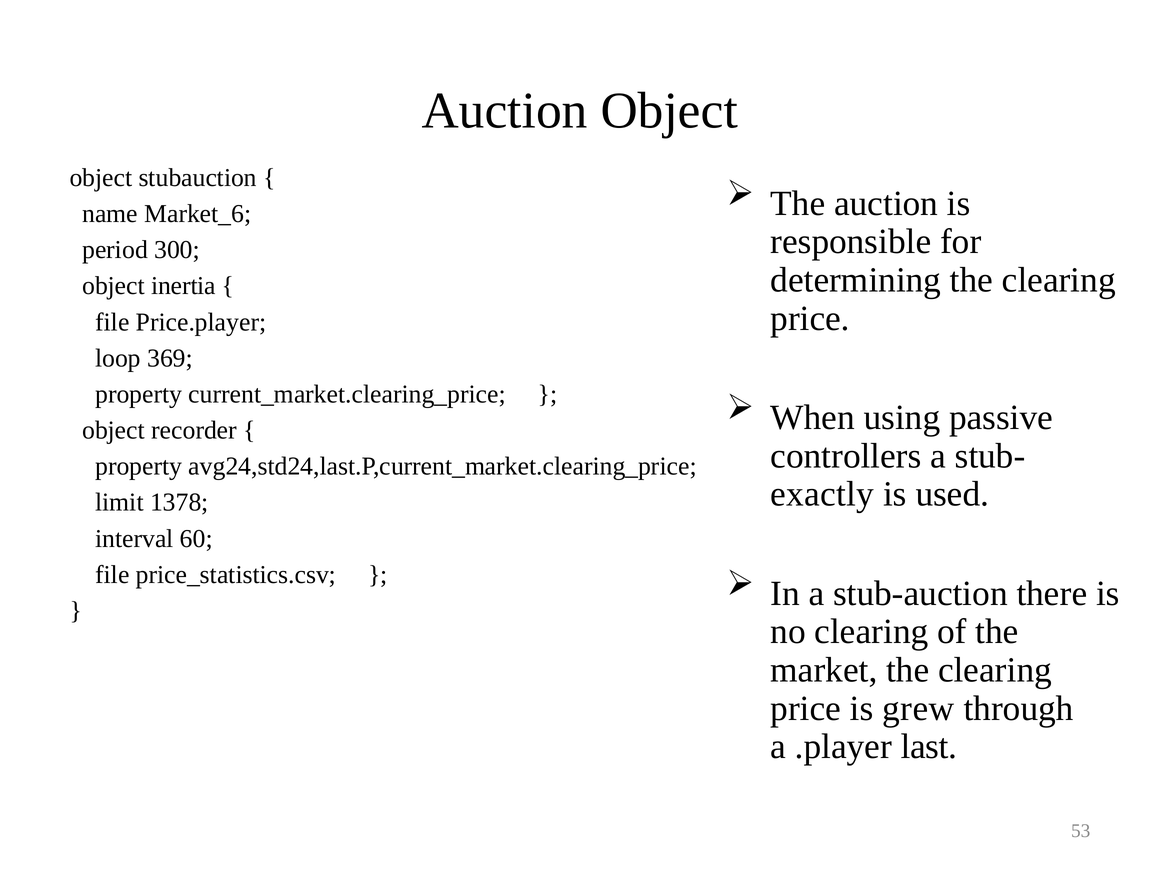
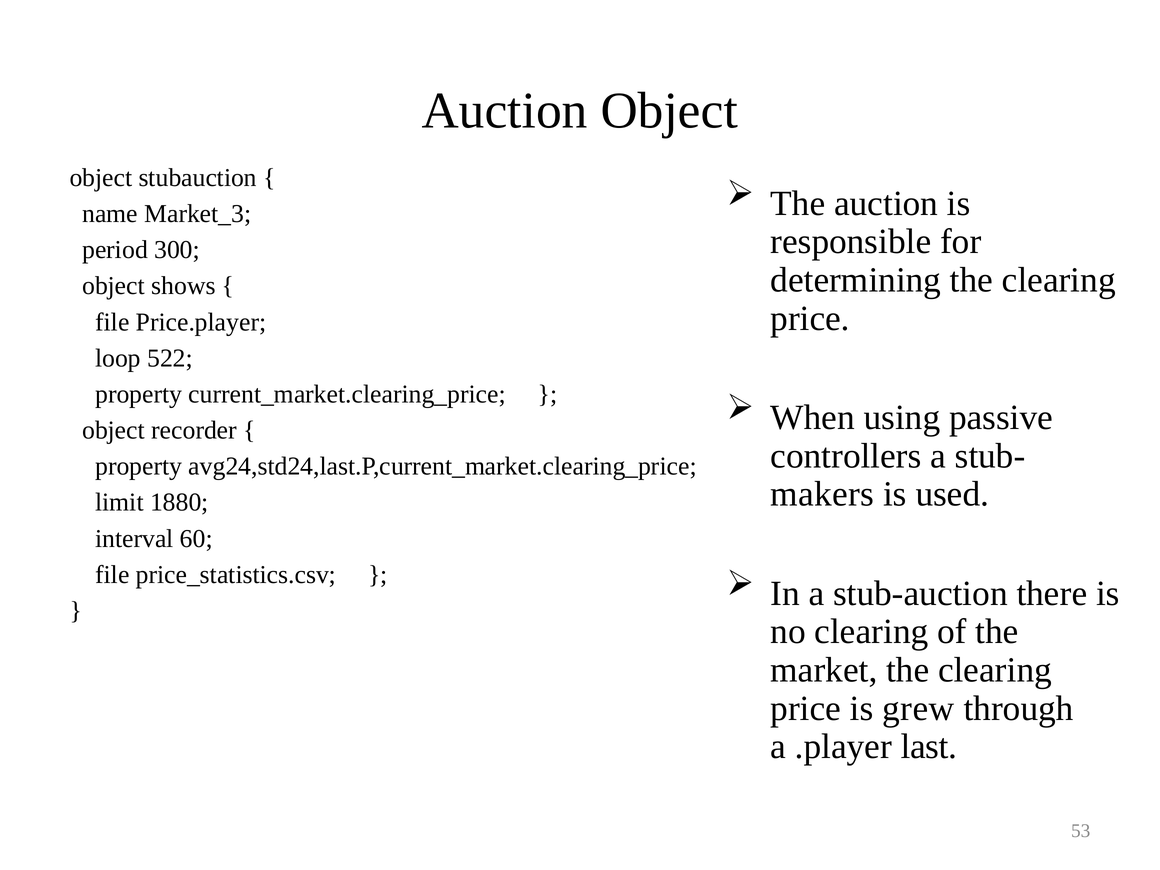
Market_6: Market_6 -> Market_3
inertia: inertia -> shows
369: 369 -> 522
exactly: exactly -> makers
1378: 1378 -> 1880
